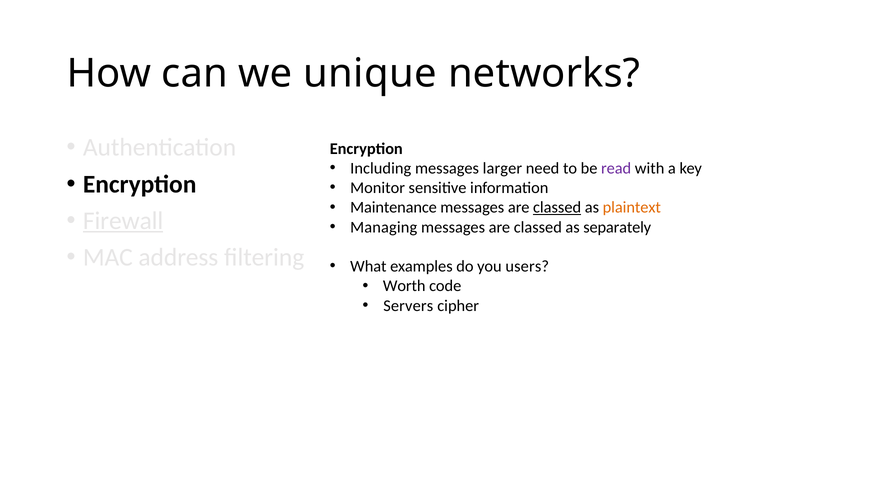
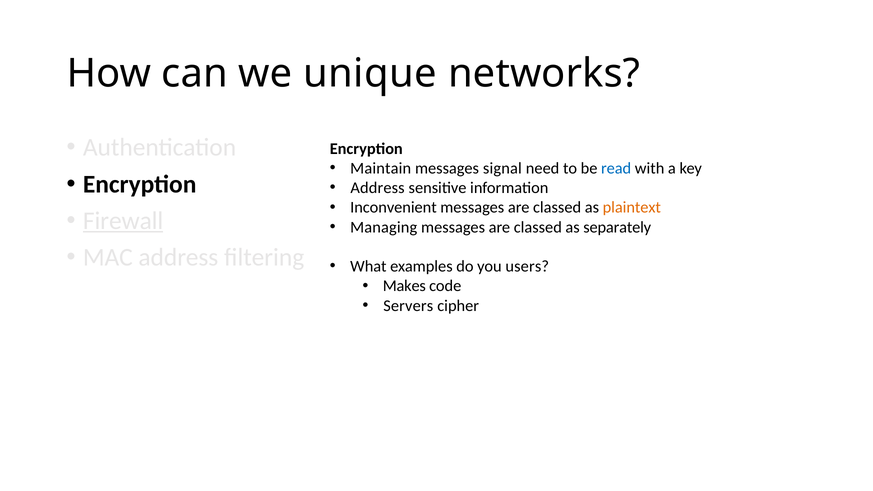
Including: Including -> Maintain
larger: larger -> signal
read colour: purple -> blue
Monitor at (378, 188): Monitor -> Address
Maintenance: Maintenance -> Inconvenient
classed at (557, 208) underline: present -> none
Worth: Worth -> Makes
